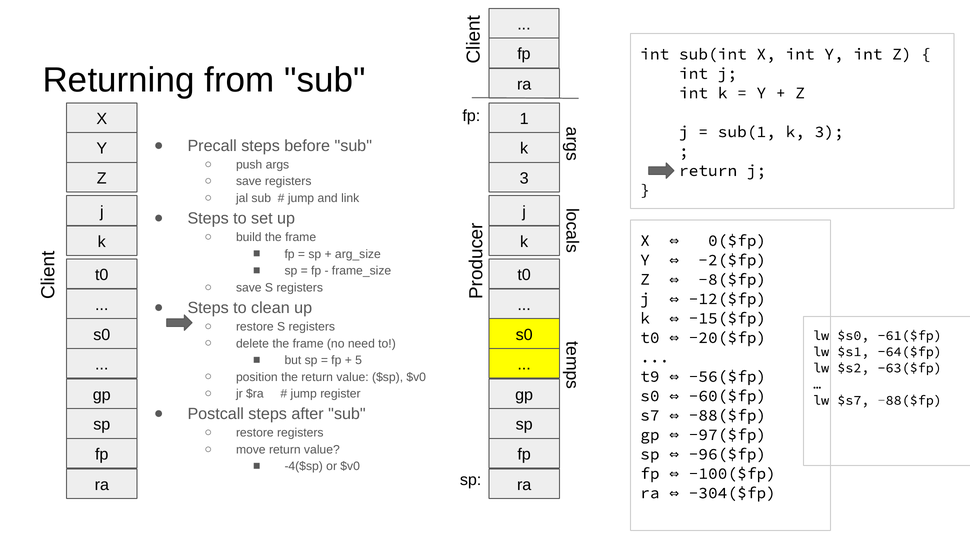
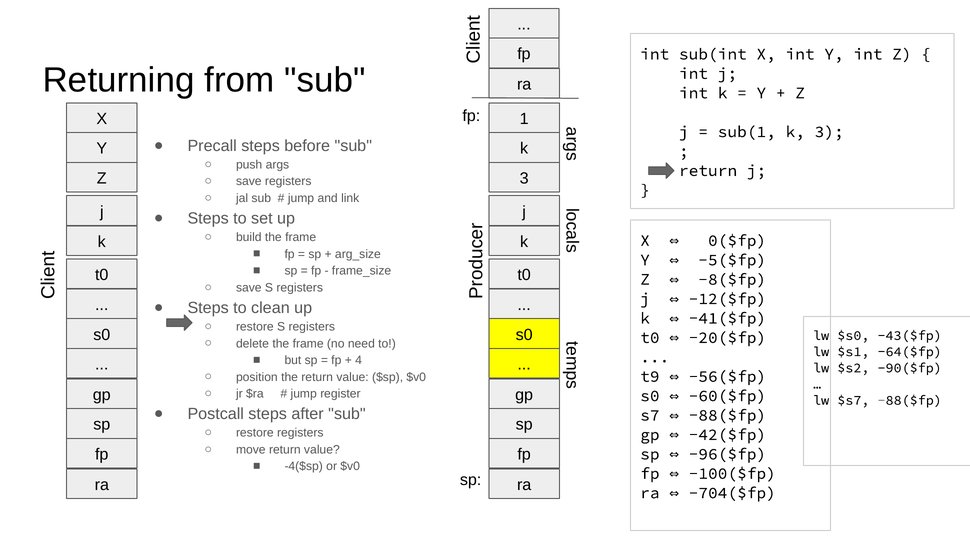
-2($fp: -2($fp -> -5($fp
-15($fp: -15($fp -> -41($fp
-61($fp: -61($fp -> -43($fp
5: 5 -> 4
-63($fp: -63($fp -> -90($fp
-97($fp: -97($fp -> -42($fp
-304($fp: -304($fp -> -704($fp
